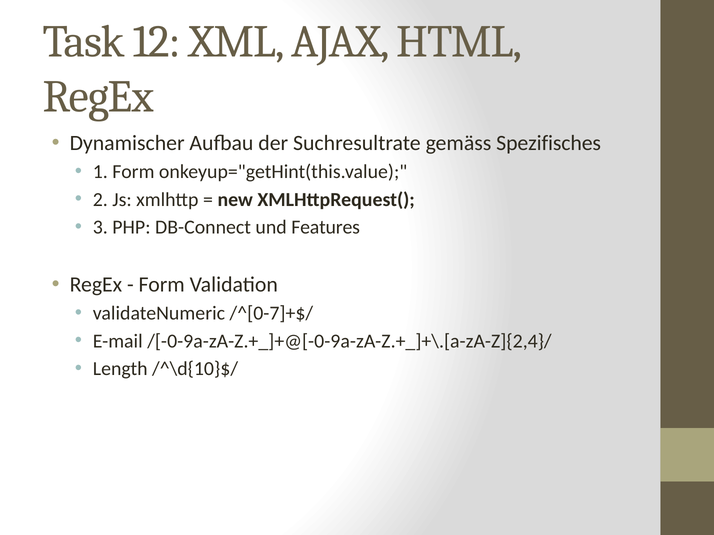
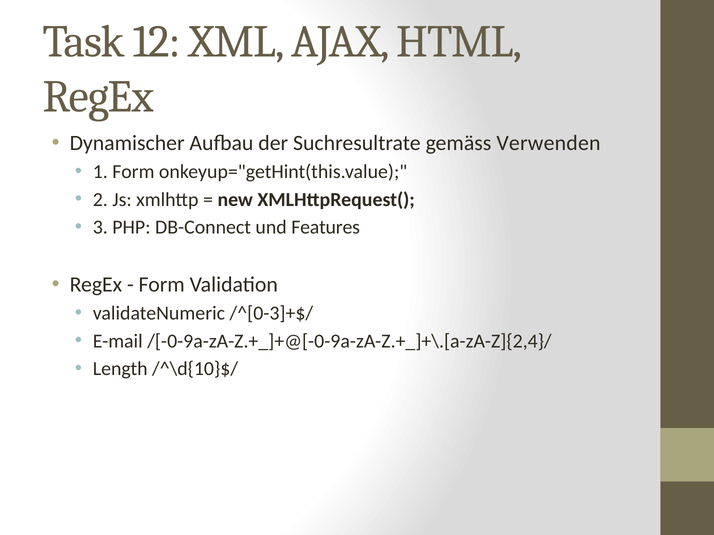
Spezifisches: Spezifisches -> Verwenden
/^[0-7]+$/: /^[0-7]+$/ -> /^[0-3]+$/
